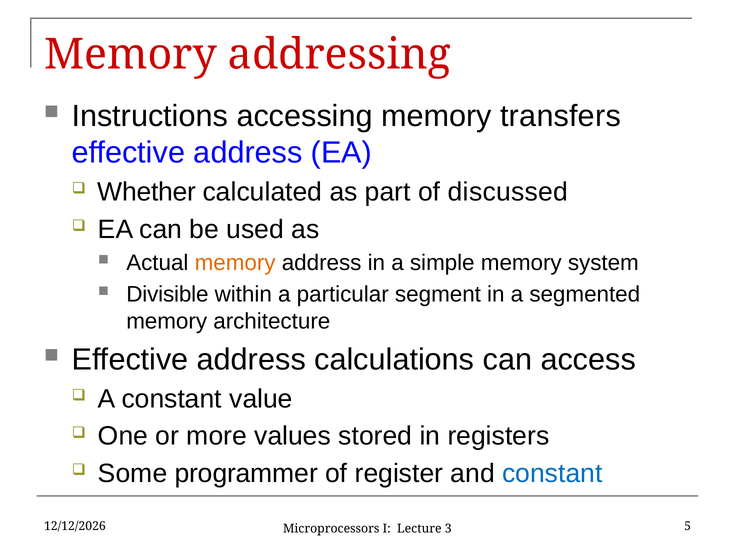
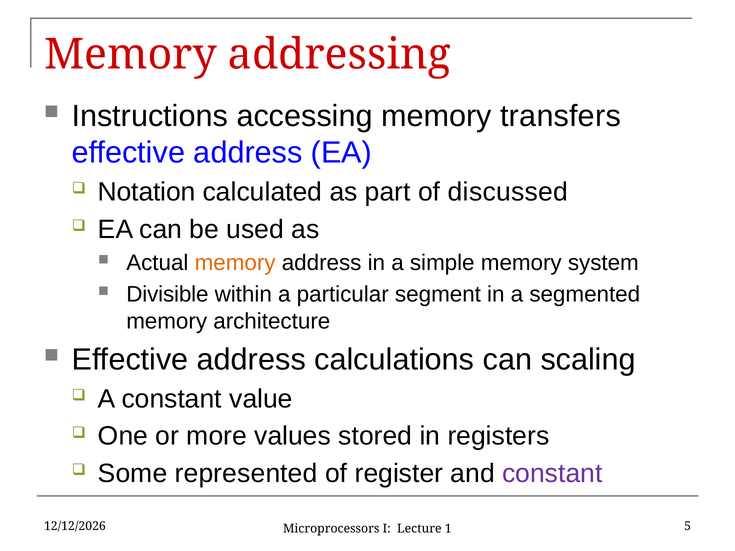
Whether: Whether -> Notation
access: access -> scaling
programmer: programmer -> represented
constant at (552, 474) colour: blue -> purple
3: 3 -> 1
